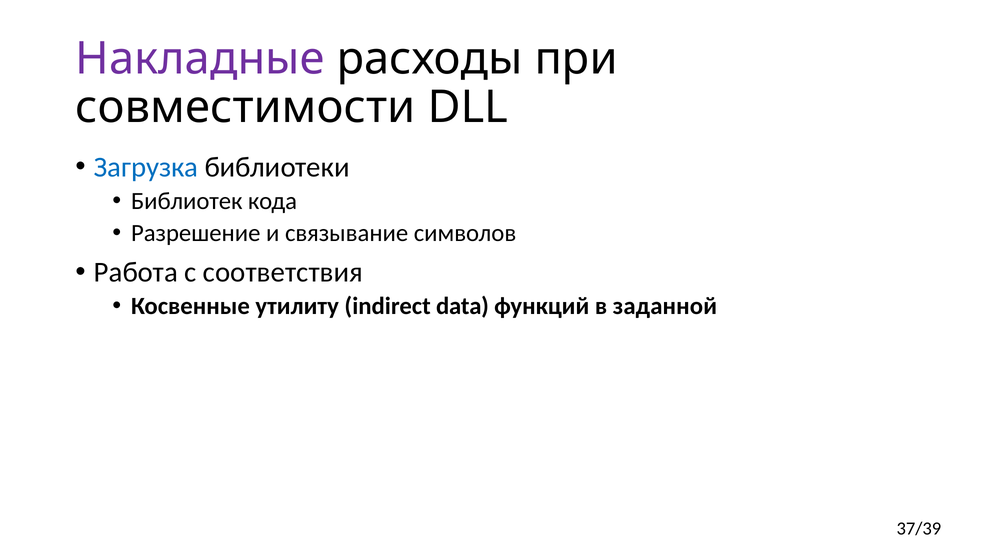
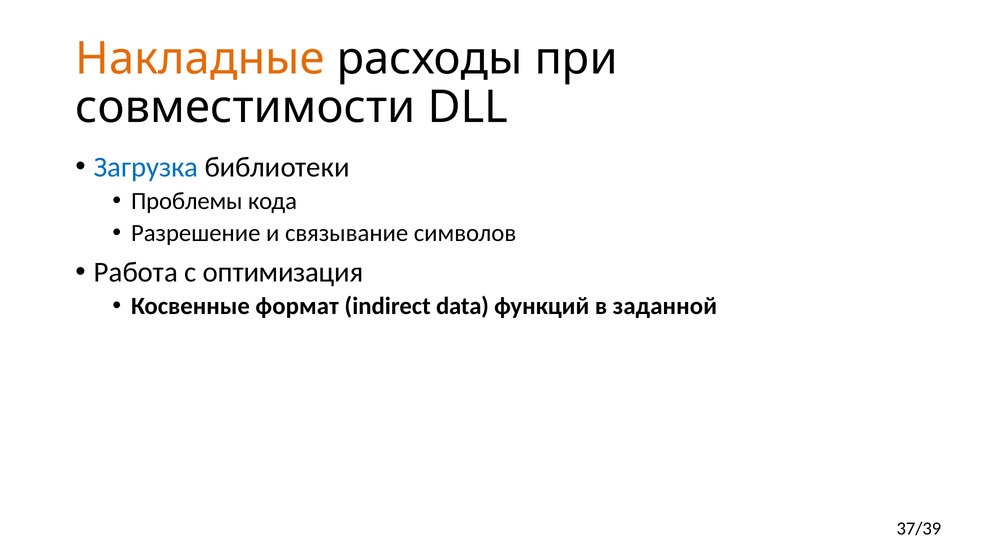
Накладные colour: purple -> orange
Библиотек: Библиотек -> Проблемы
соответствия: соответствия -> оптимизация
утилиту: утилиту -> формат
